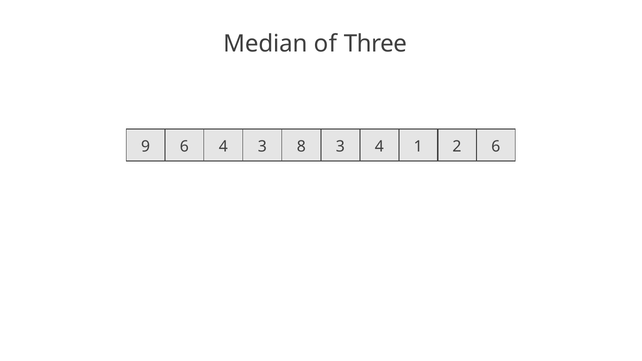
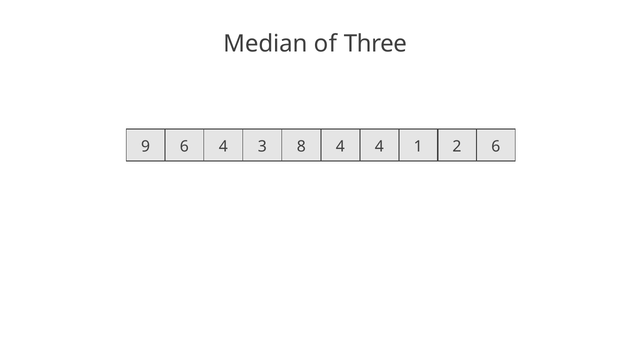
8 3: 3 -> 4
